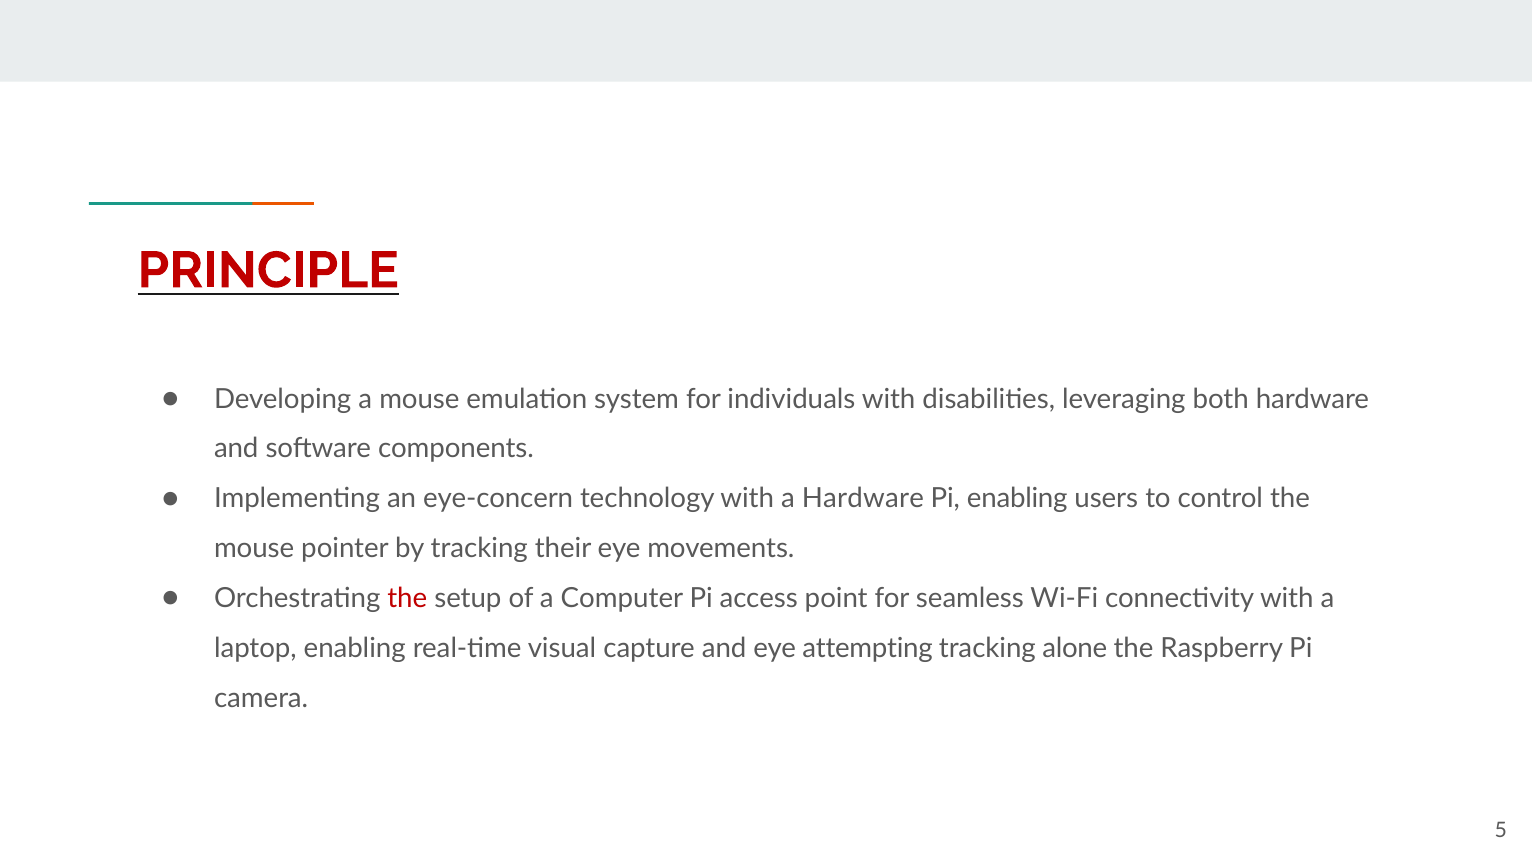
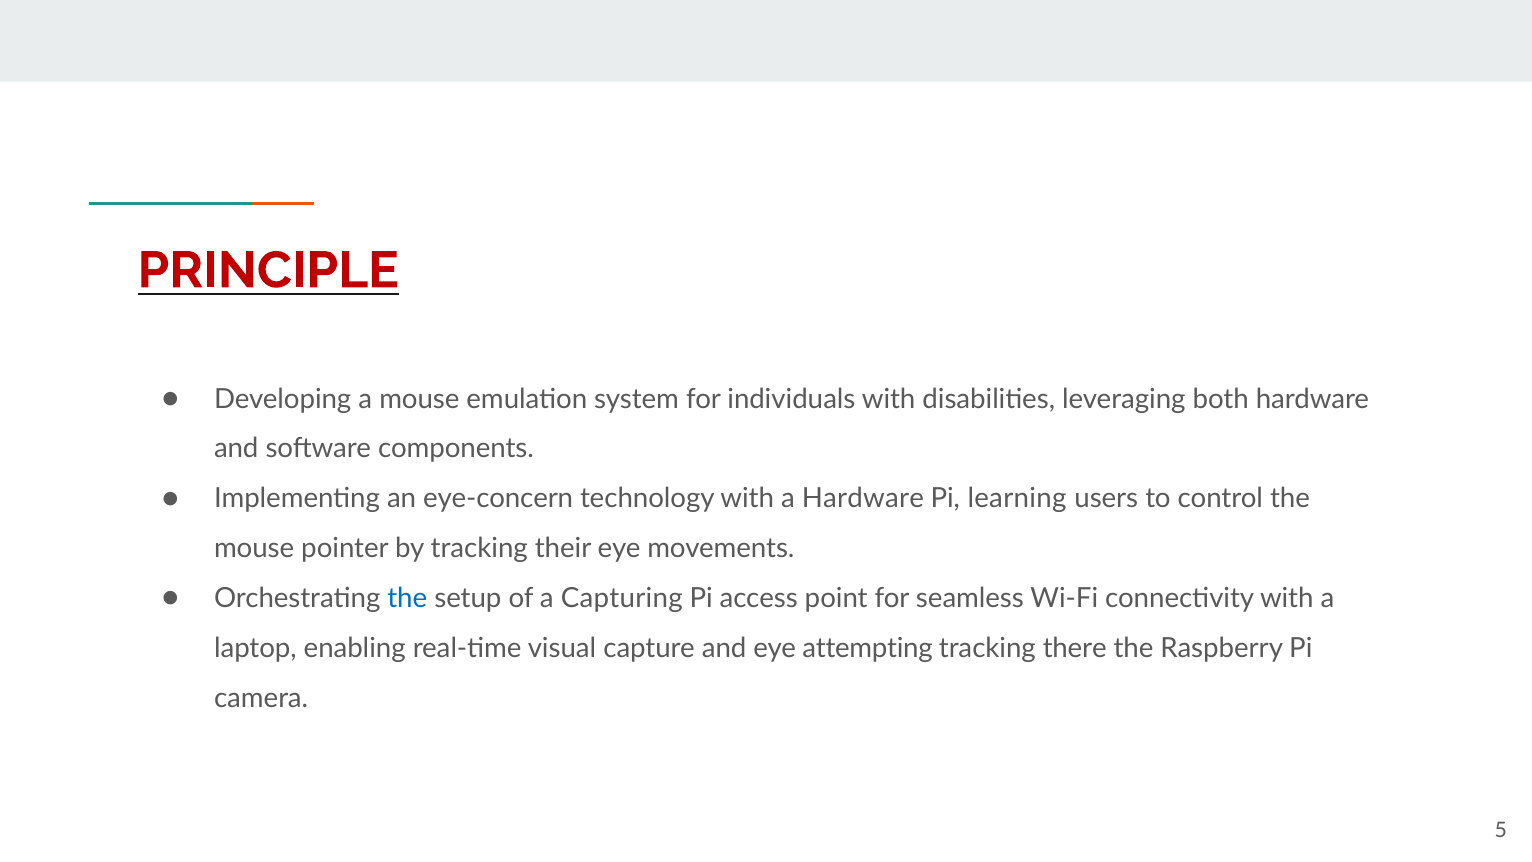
Pi enabling: enabling -> learning
the at (407, 598) colour: red -> blue
Computer: Computer -> Capturing
alone: alone -> there
